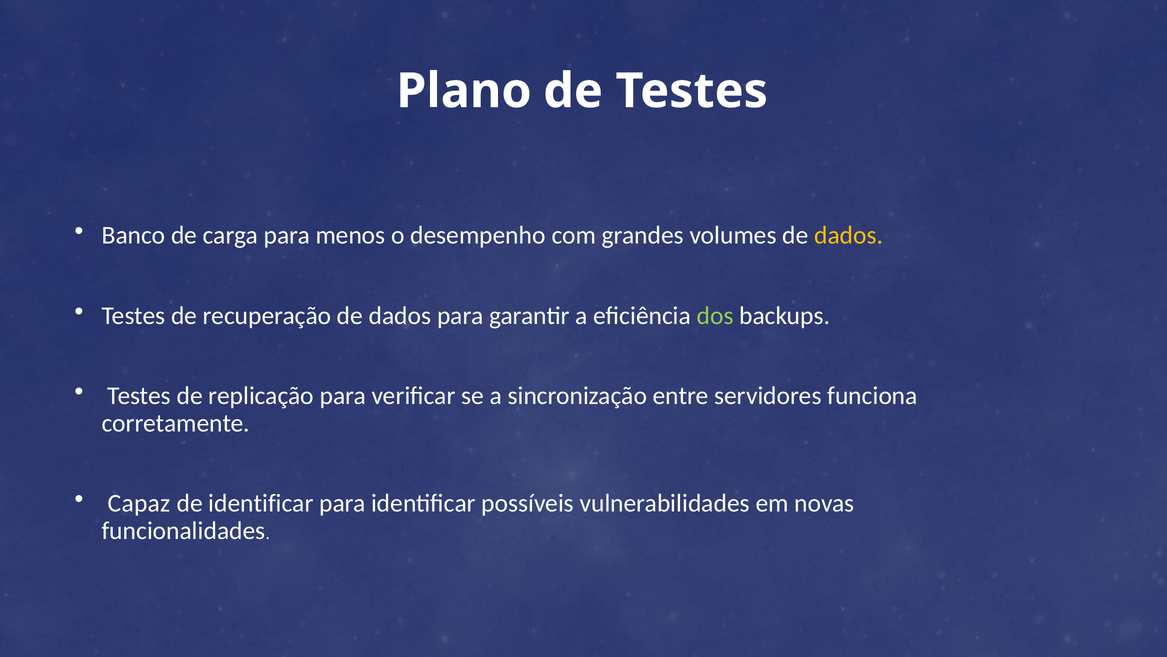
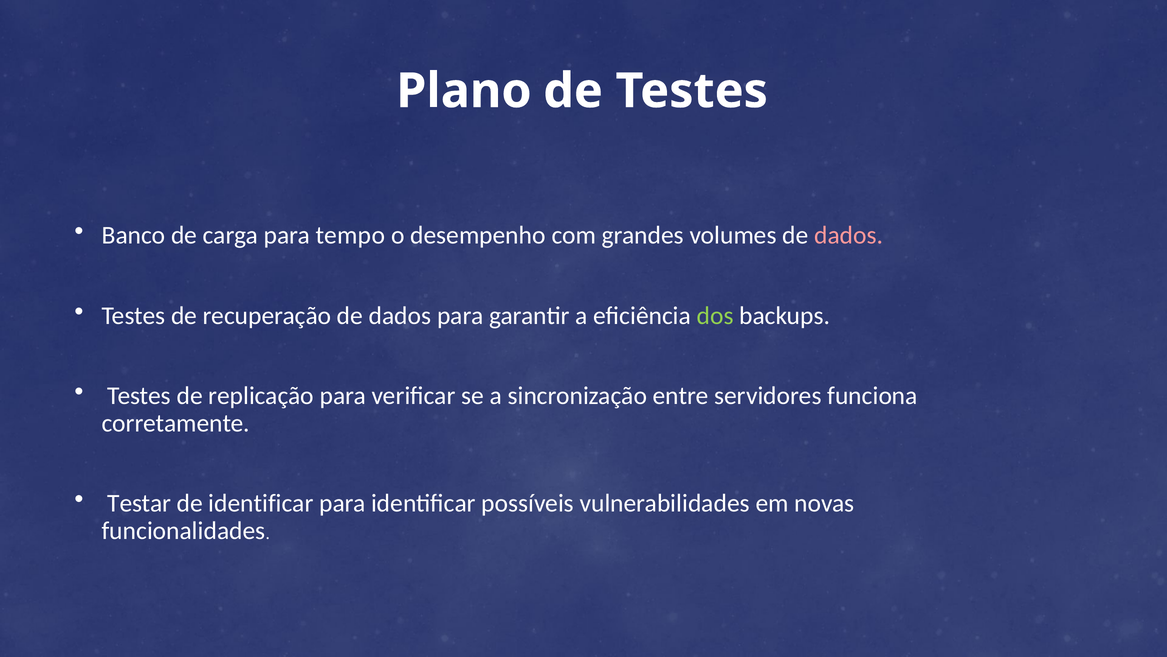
menos: menos -> tempo
dados at (849, 235) colour: yellow -> pink
Capaz: Capaz -> Testar
